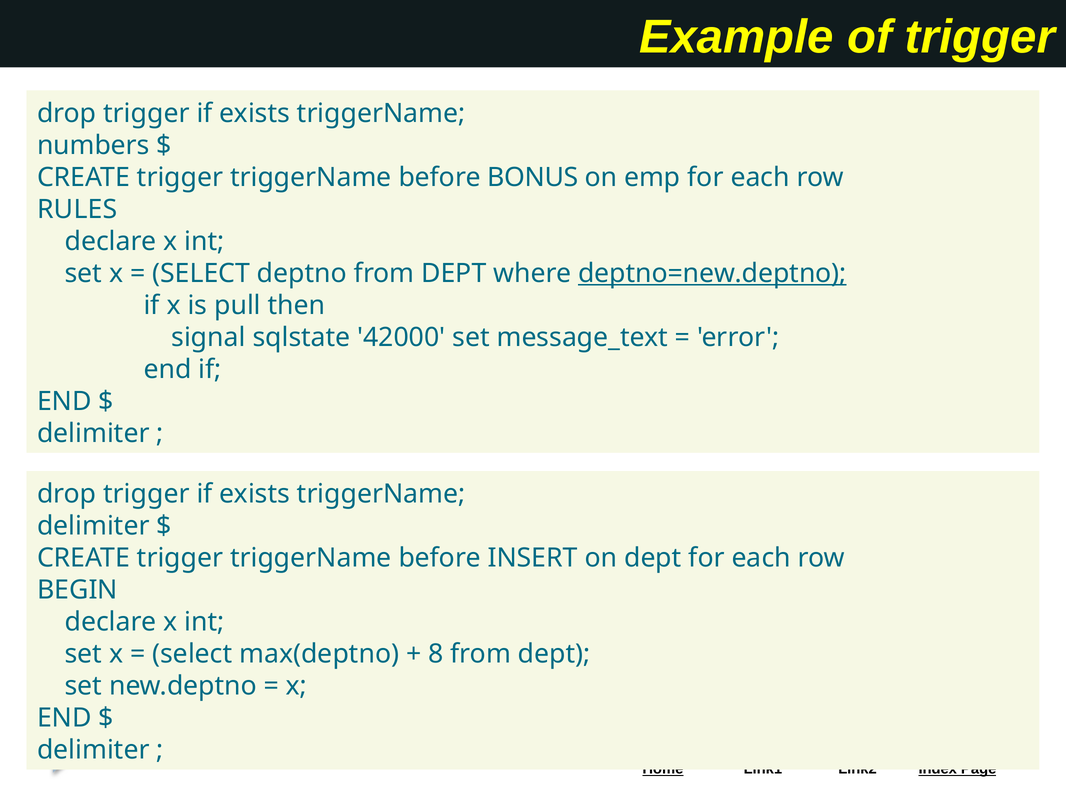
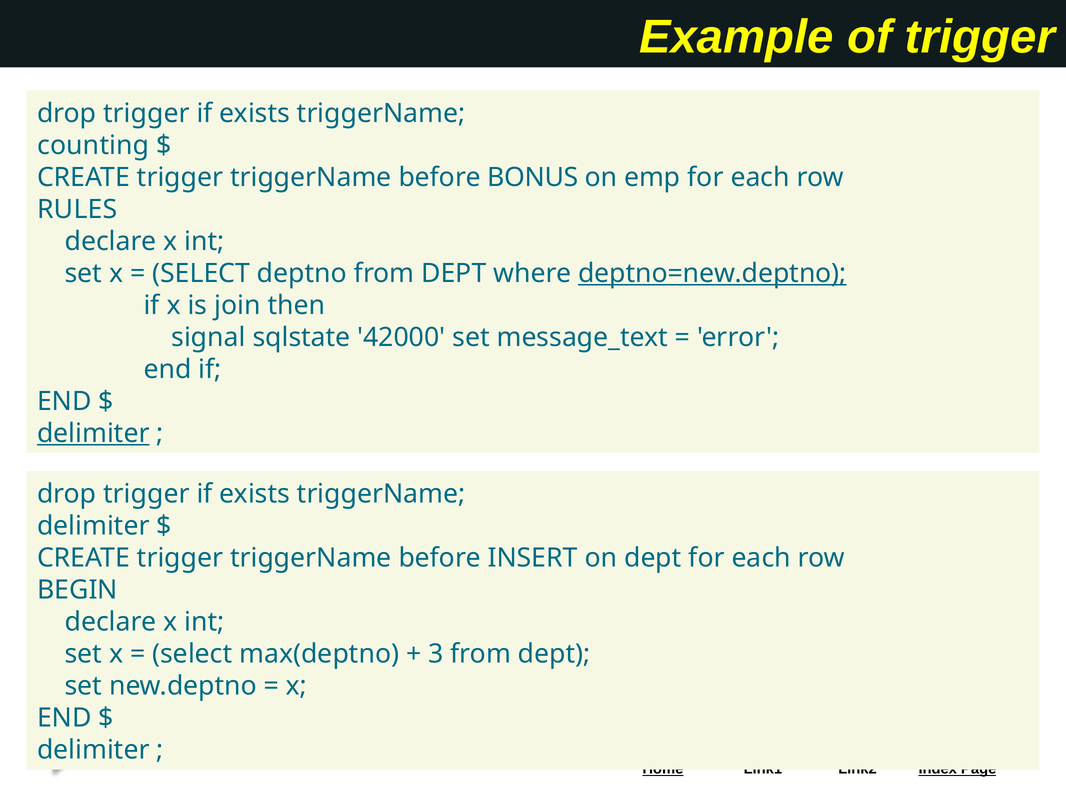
numbers: numbers -> counting
pull: pull -> join
delimiter at (93, 433) underline: none -> present
8: 8 -> 3
